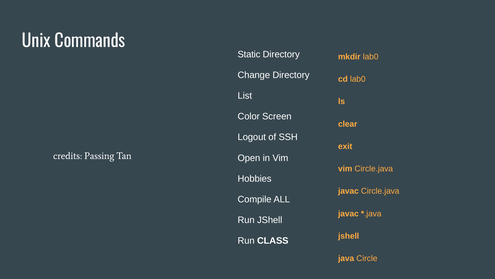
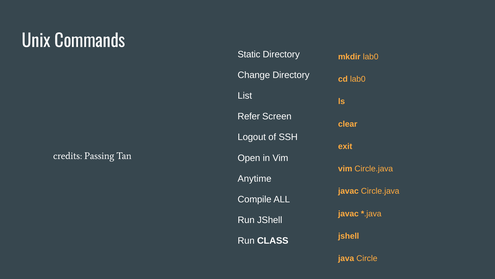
Color: Color -> Refer
Hobbies: Hobbies -> Anytime
